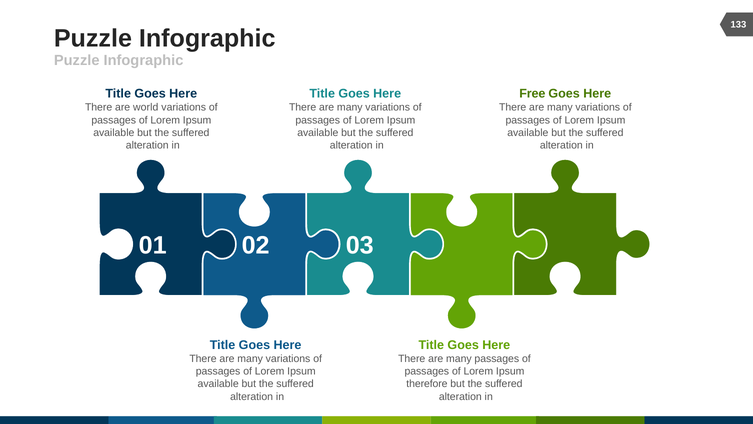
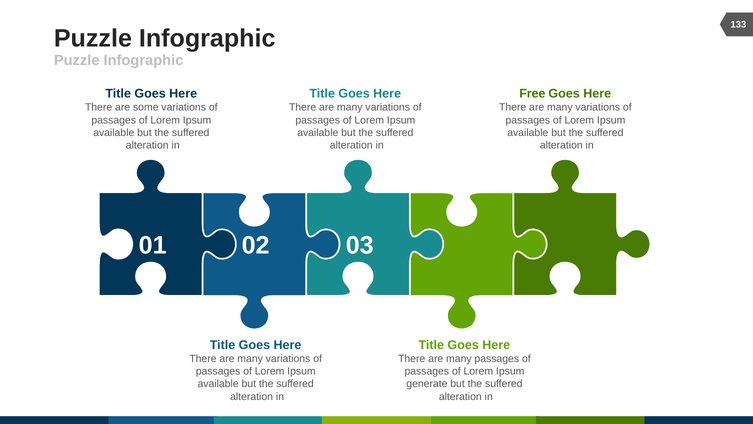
world: world -> some
therefore: therefore -> generate
